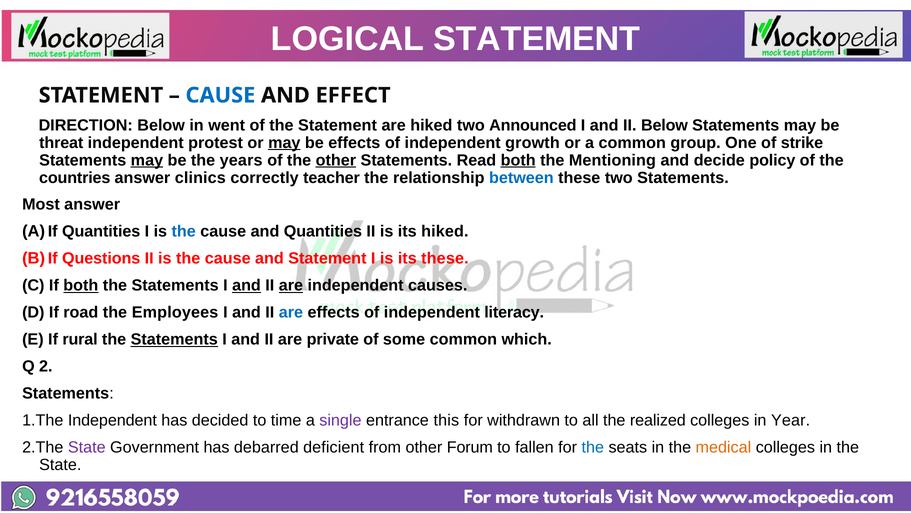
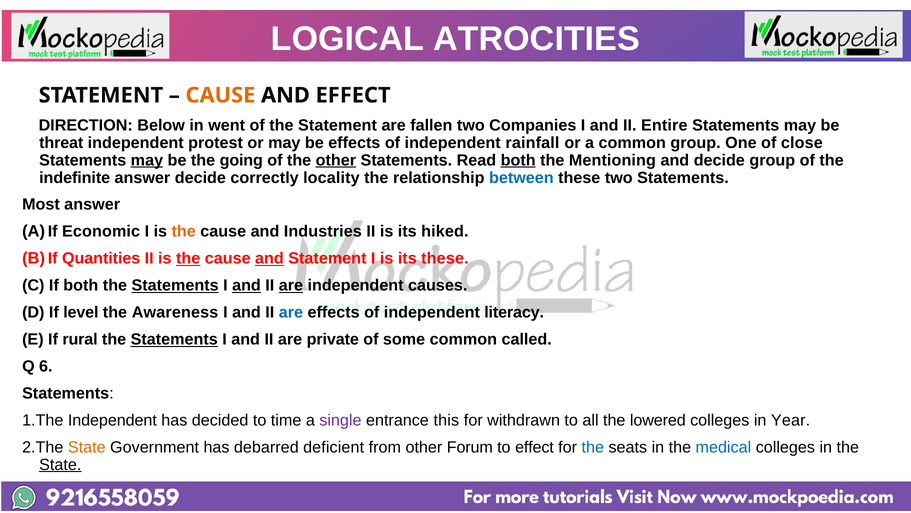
LOGICAL STATEMENT: STATEMENT -> ATROCITIES
CAUSE at (220, 95) colour: blue -> orange
are hiked: hiked -> fallen
Announced: Announced -> Companies
II Below: Below -> Entire
may at (284, 143) underline: present -> none
growth: growth -> rainfall
strike: strike -> close
years: years -> going
decide policy: policy -> group
countries: countries -> indefinite
answer clinics: clinics -> decide
teacher: teacher -> locality
Quantities at (101, 231): Quantities -> Economic
the at (184, 231) colour: blue -> orange
and Quantities: Quantities -> Industries
Questions: Questions -> Quantities
the at (188, 258) underline: none -> present
and at (269, 258) underline: none -> present
both at (81, 285) underline: present -> none
Statements at (175, 285) underline: none -> present
road: road -> level
Employees: Employees -> Awareness
which: which -> called
2: 2 -> 6
realized: realized -> lowered
State at (87, 447) colour: purple -> orange
to fallen: fallen -> effect
medical colour: orange -> blue
State at (60, 464) underline: none -> present
